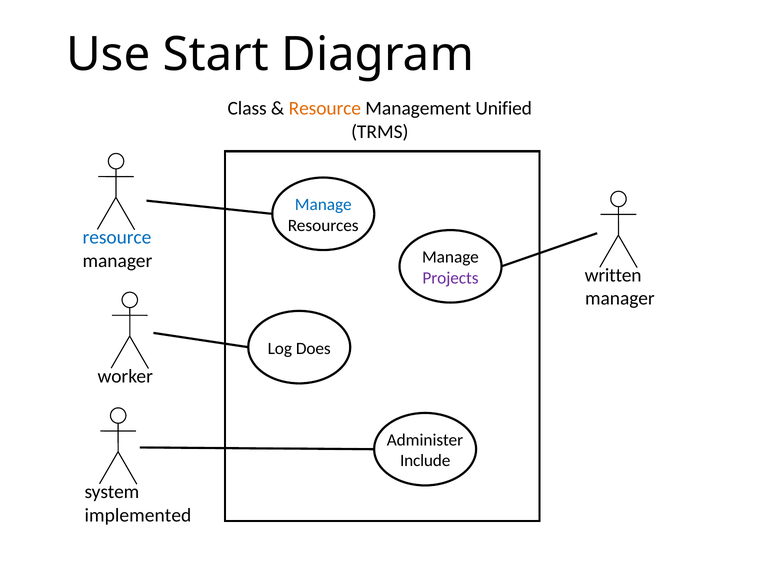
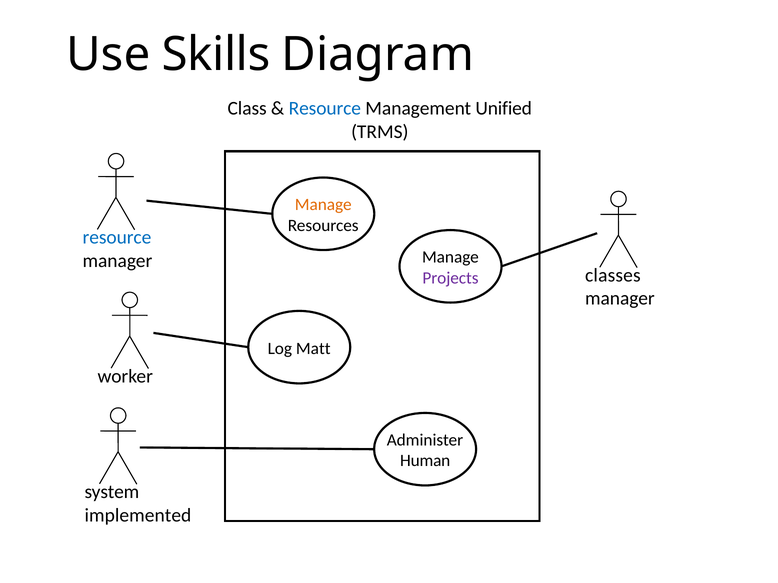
Start: Start -> Skills
Resource at (325, 109) colour: orange -> blue
Manage at (323, 205) colour: blue -> orange
written: written -> classes
Does: Does -> Matt
Include: Include -> Human
